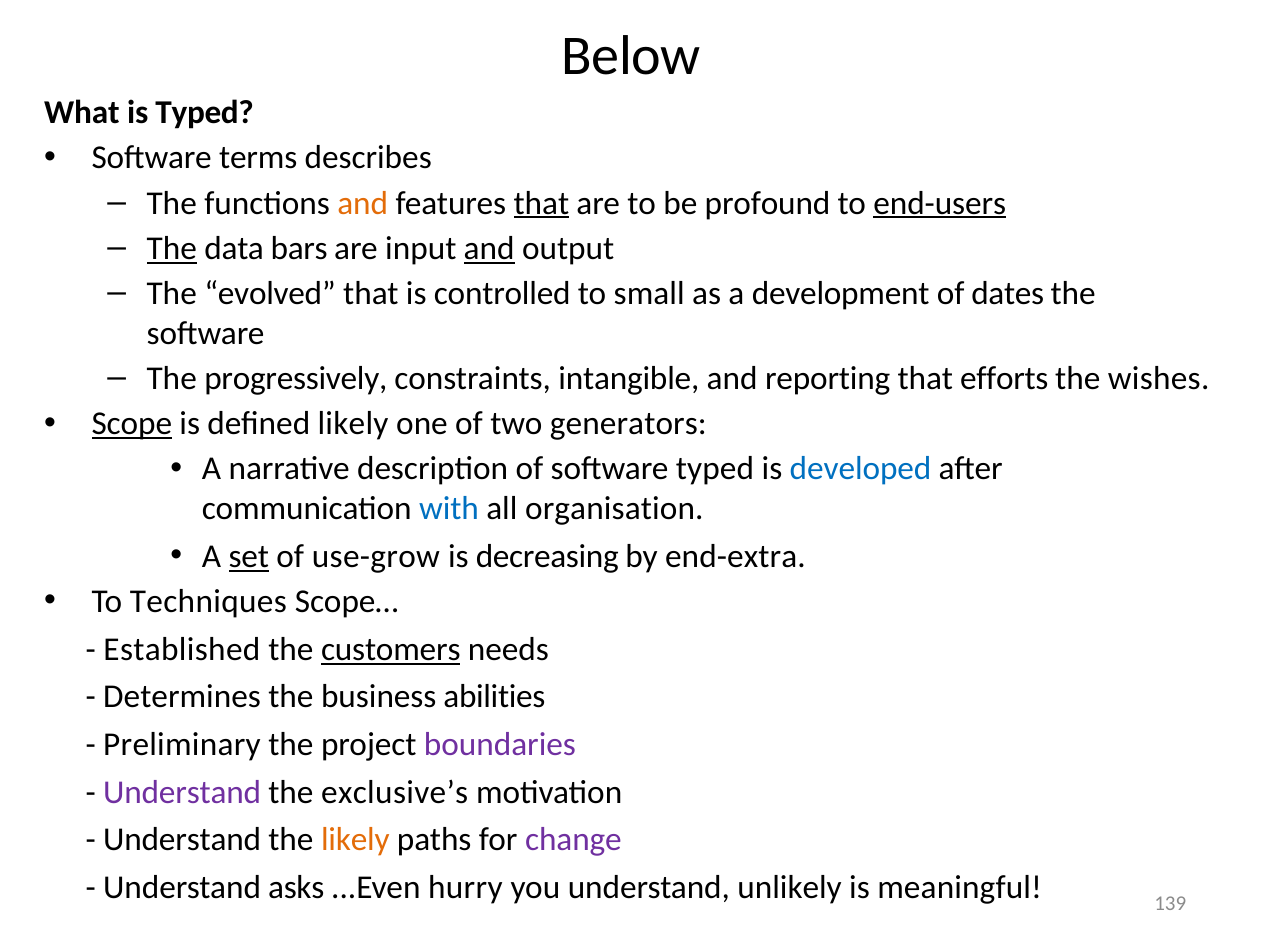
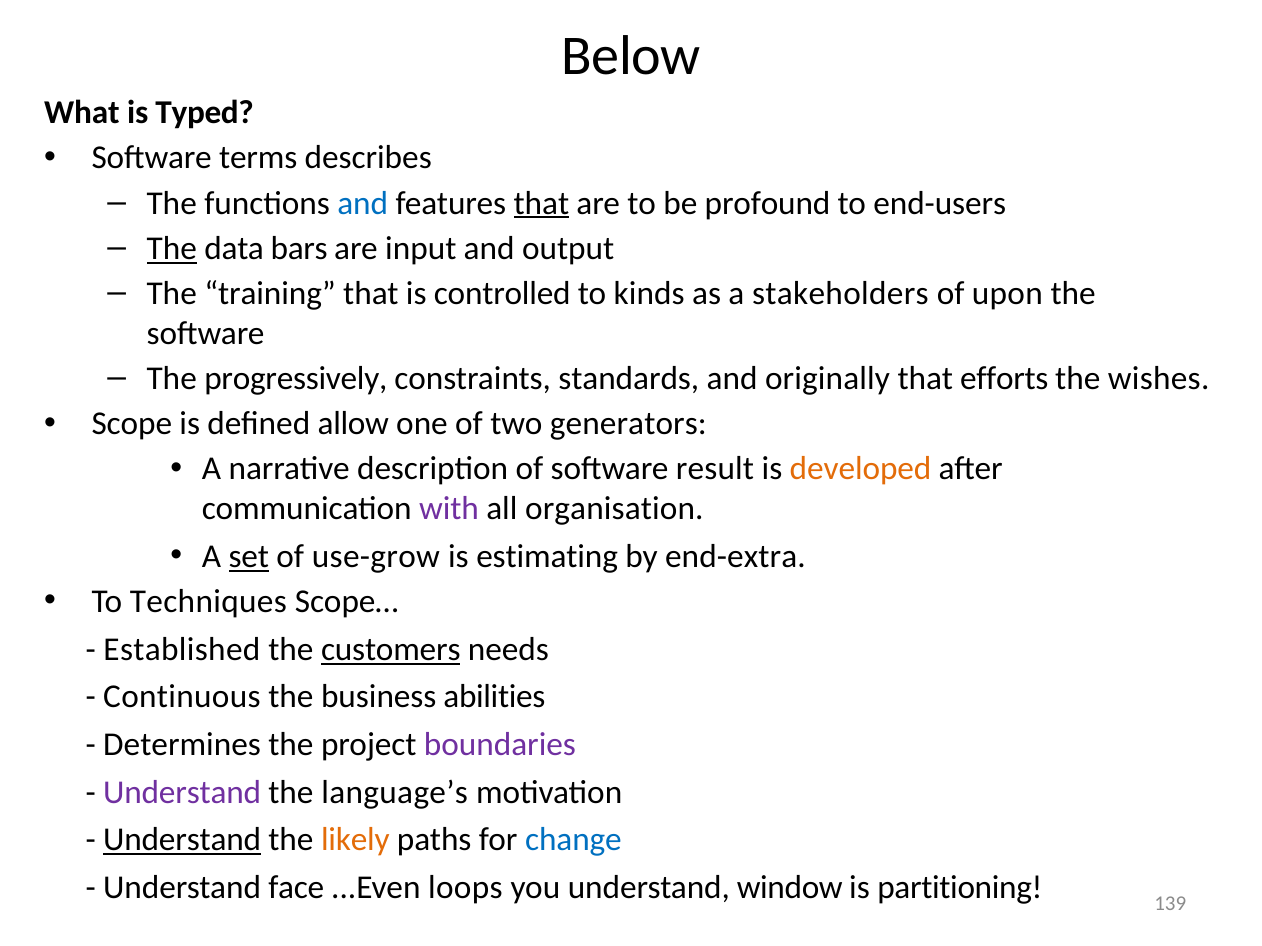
and at (363, 203) colour: orange -> blue
end-users underline: present -> none
and at (489, 248) underline: present -> none
evolved: evolved -> training
small: small -> kinds
development: development -> stakeholders
dates: dates -> upon
intangible: intangible -> standards
reporting: reporting -> originally
Scope underline: present -> none
defined likely: likely -> allow
software typed: typed -> result
developed colour: blue -> orange
with colour: blue -> purple
decreasing: decreasing -> estimating
Determines: Determines -> Continuous
Preliminary: Preliminary -> Determines
exclusive’s: exclusive’s -> language’s
Understand at (182, 840) underline: none -> present
change colour: purple -> blue
asks: asks -> face
hurry: hurry -> loops
unlikely: unlikely -> window
meaningful: meaningful -> partitioning
